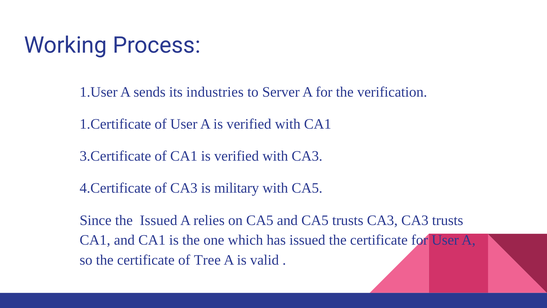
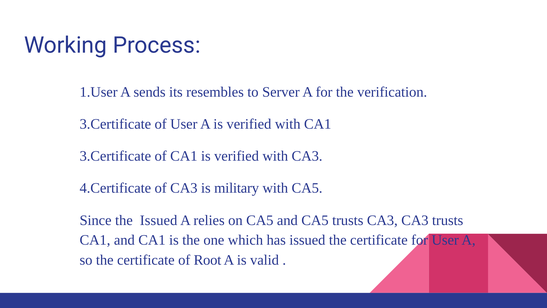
industries: industries -> resembles
1.Certificate at (115, 124): 1.Certificate -> 3.Certificate
Tree: Tree -> Root
